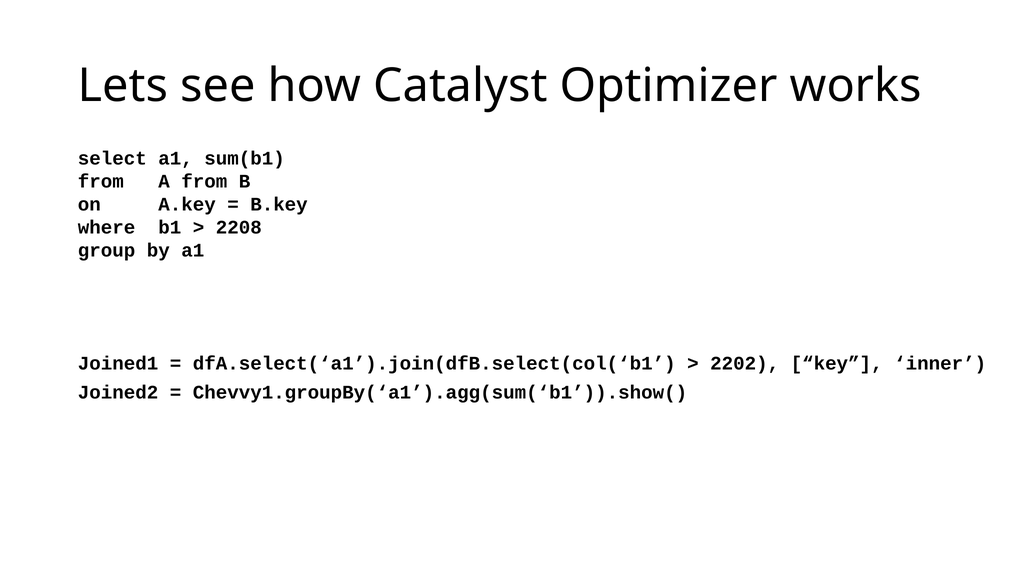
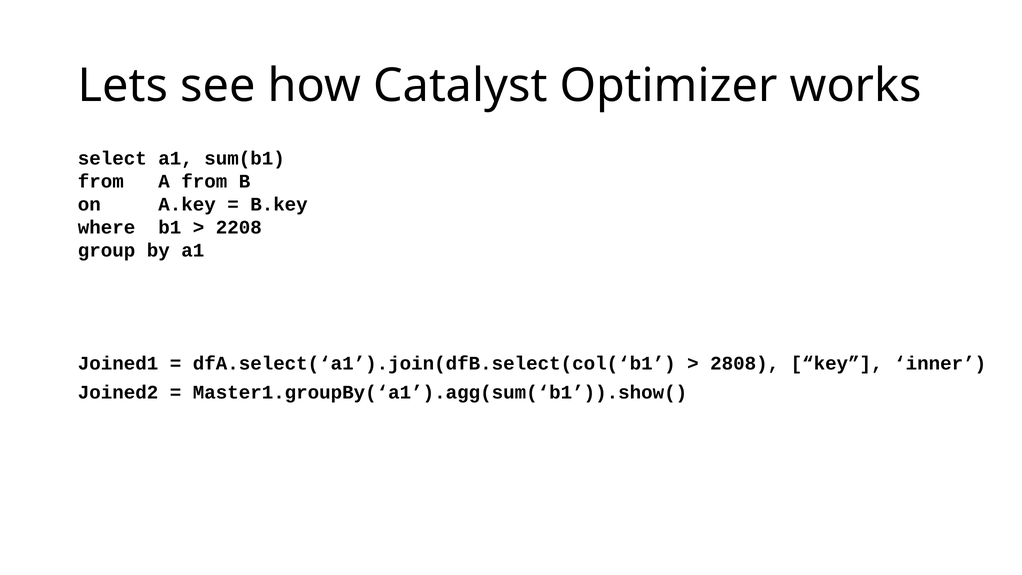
2202: 2202 -> 2808
Chevvy1.groupBy(‘a1’).agg(sum(‘b1’)).show(: Chevvy1.groupBy(‘a1’).agg(sum(‘b1’)).show( -> Master1.groupBy(‘a1’).agg(sum(‘b1’)).show(
